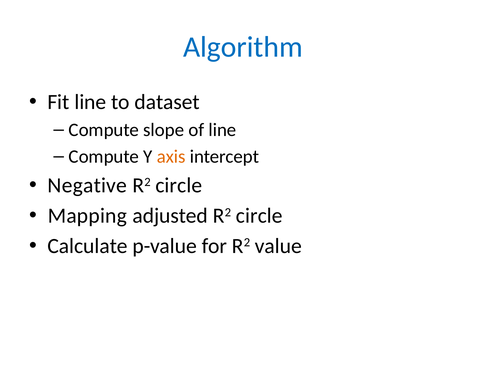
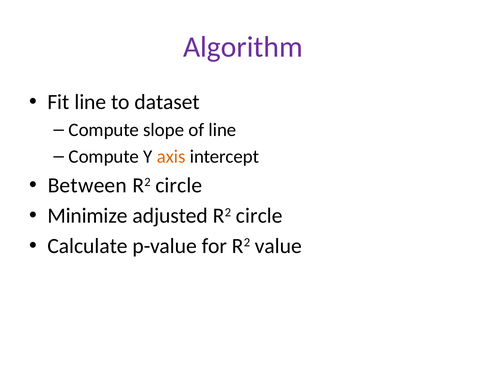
Algorithm colour: blue -> purple
Negative: Negative -> Between
Mapping: Mapping -> Minimize
